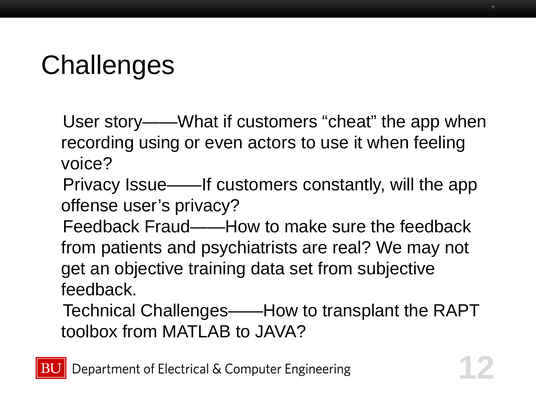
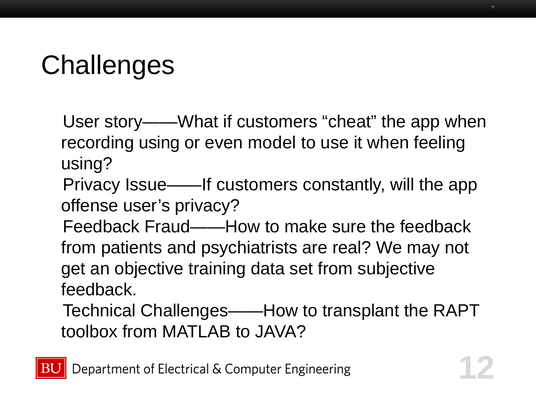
actors: actors -> model
voice at (87, 164): voice -> using
